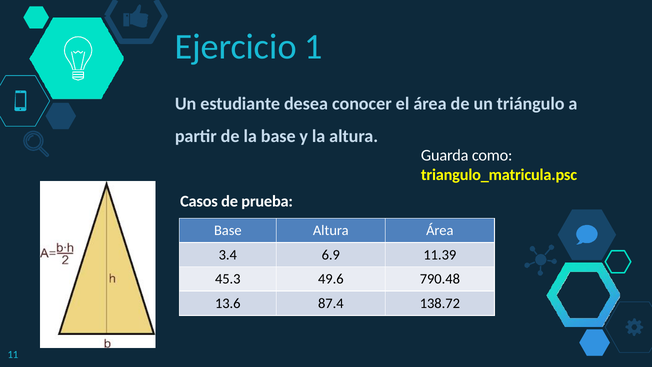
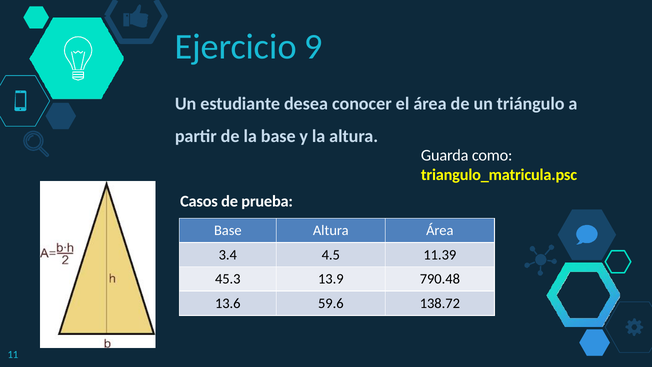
1: 1 -> 9
6.9: 6.9 -> 4.5
49.6: 49.6 -> 13.9
87.4: 87.4 -> 59.6
